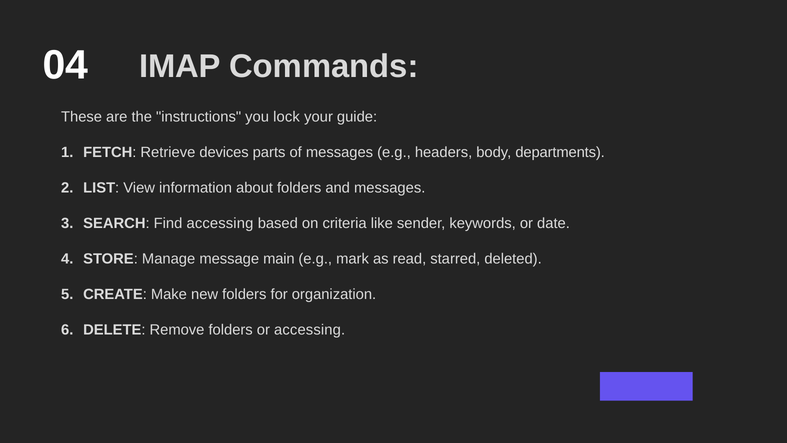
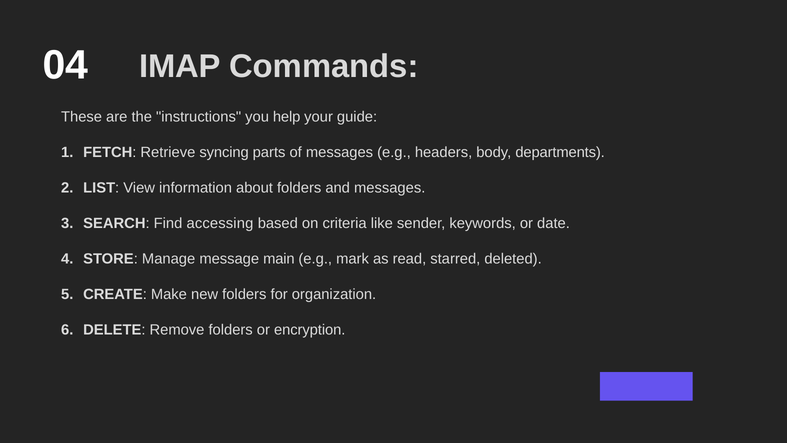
lock: lock -> help
devices: devices -> syncing
or accessing: accessing -> encryption
